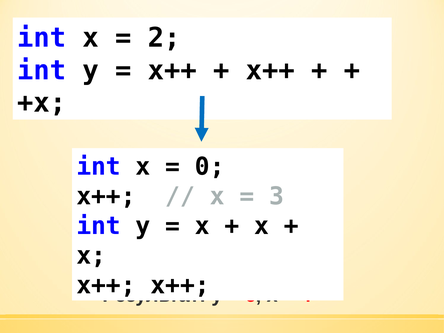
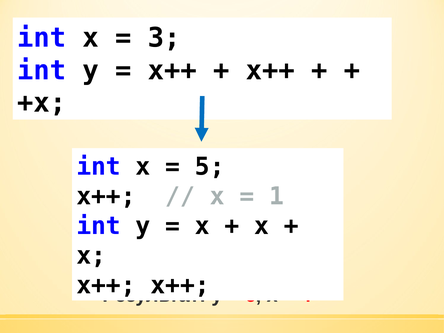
2: 2 -> 3
0: 0 -> 5
3: 3 -> 1
